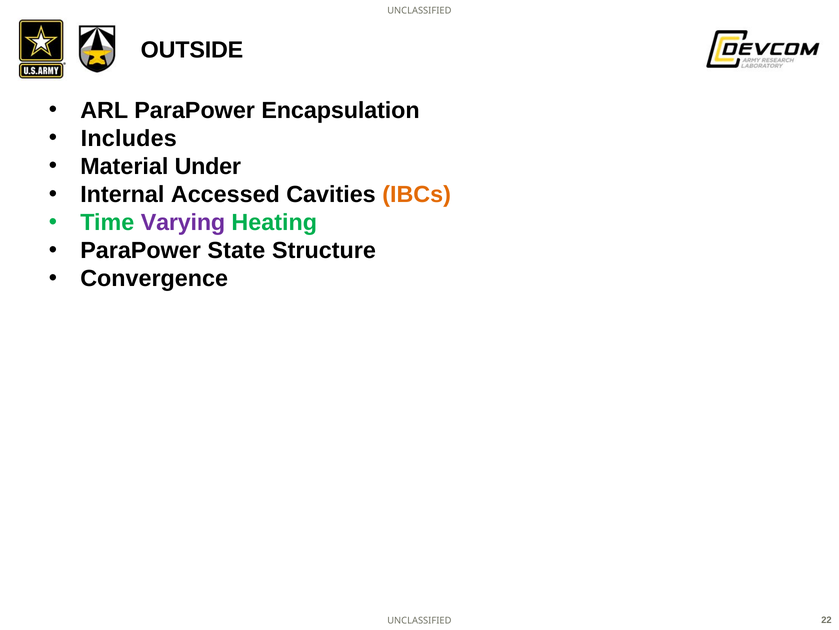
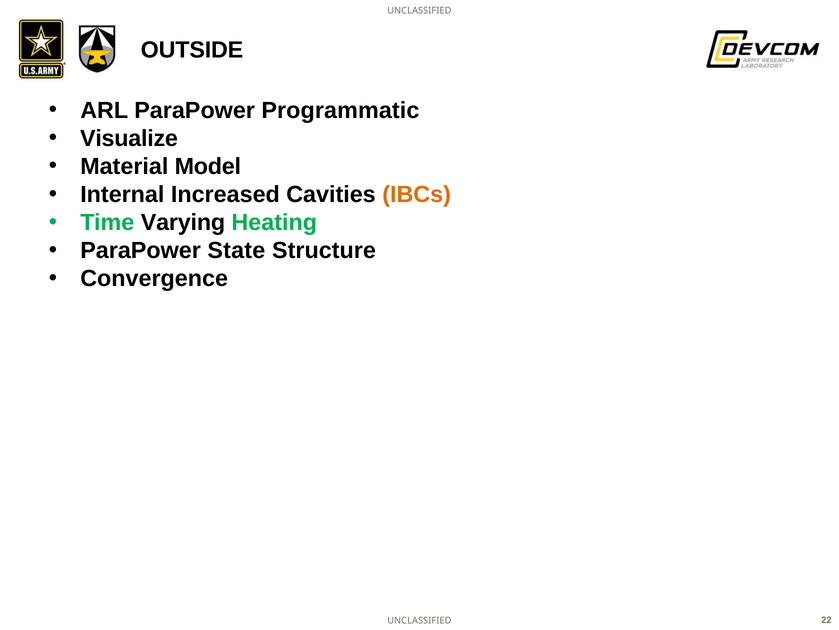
Encapsulation: Encapsulation -> Programmatic
Includes: Includes -> Visualize
Under: Under -> Model
Accessed: Accessed -> Increased
Varying colour: purple -> black
